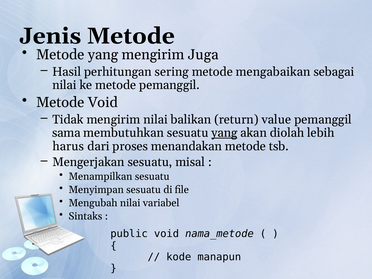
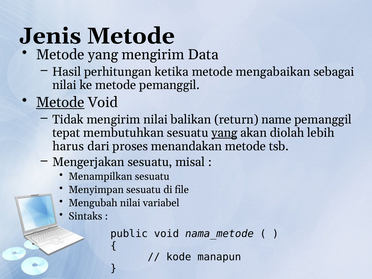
Juga: Juga -> Data
sering: sering -> ketika
Metode at (60, 102) underline: none -> present
value: value -> name
sama: sama -> tepat
